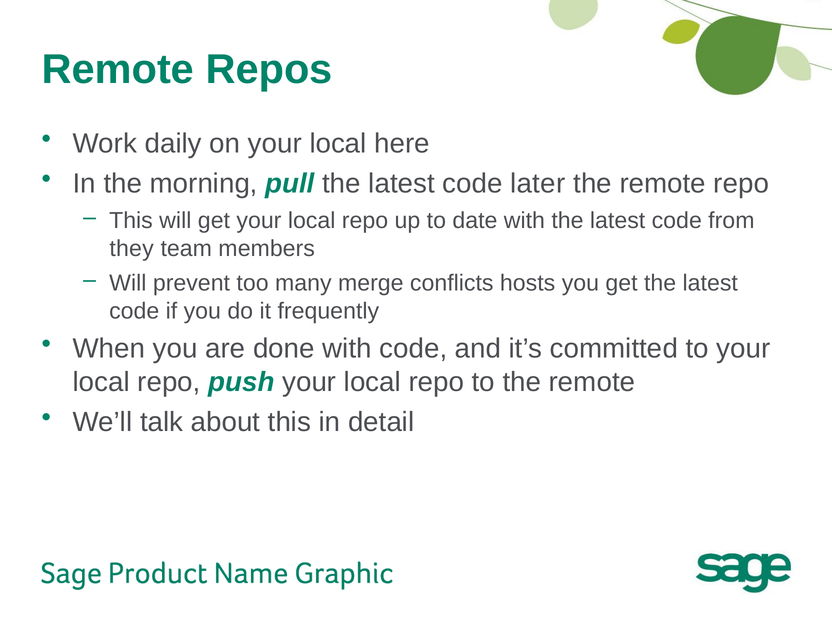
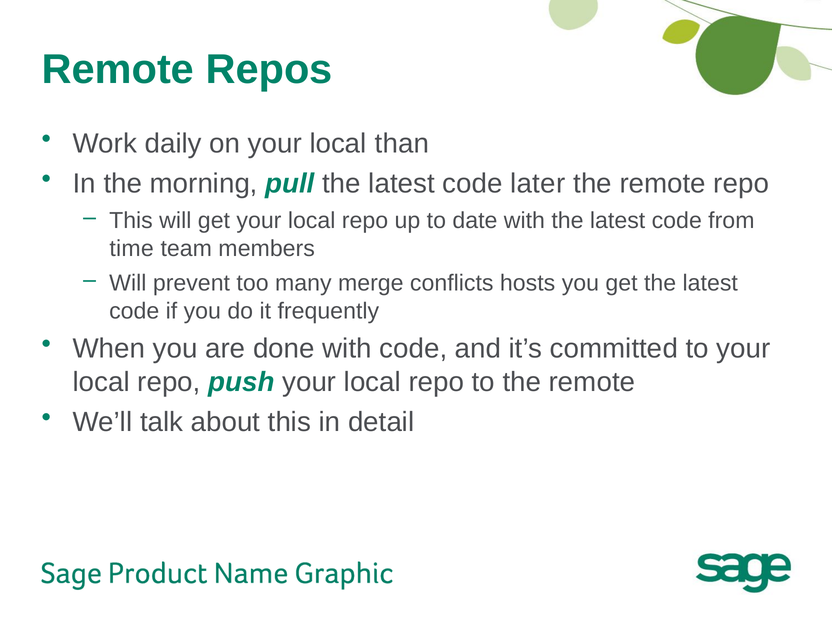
here: here -> than
they: they -> time
